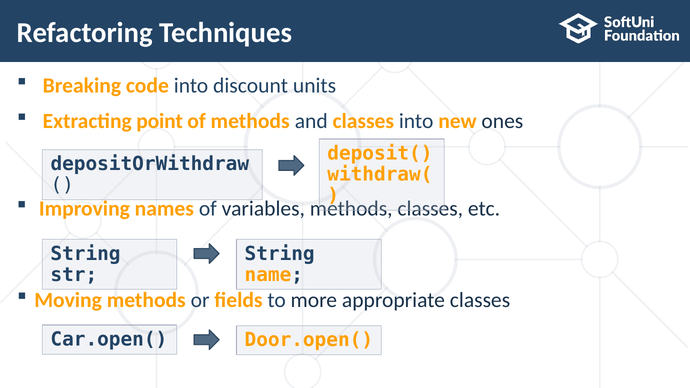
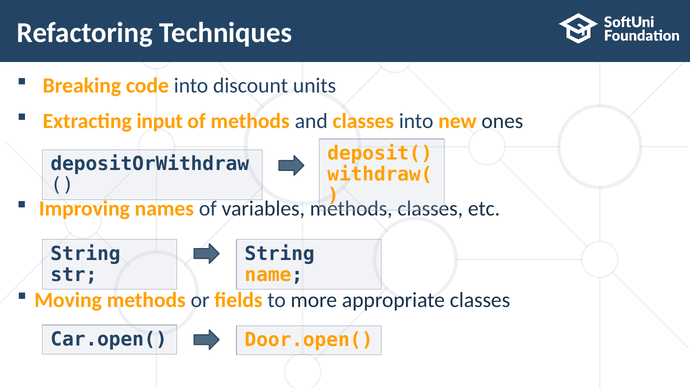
point: point -> input
